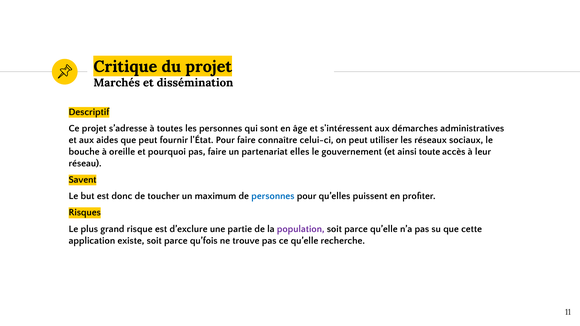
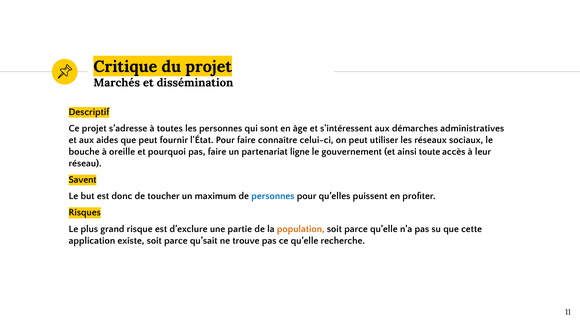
elles: elles -> ligne
population colour: purple -> orange
qu’fois: qu’fois -> qu’sait
